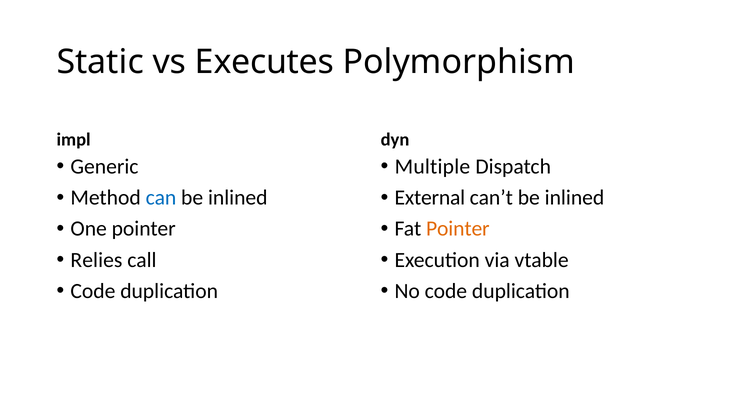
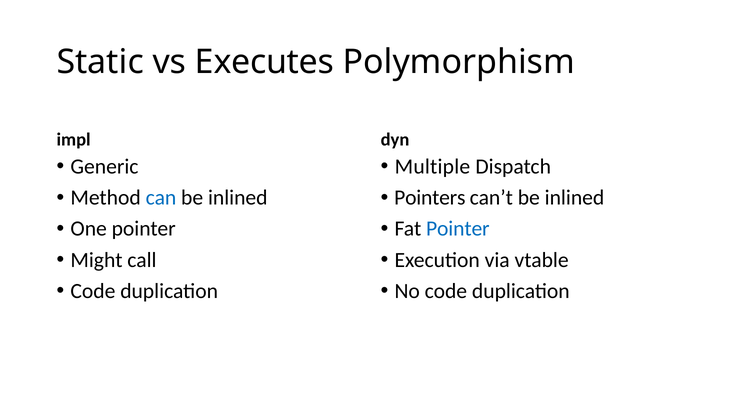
External: External -> Pointers
Pointer at (458, 229) colour: orange -> blue
Relies: Relies -> Might
